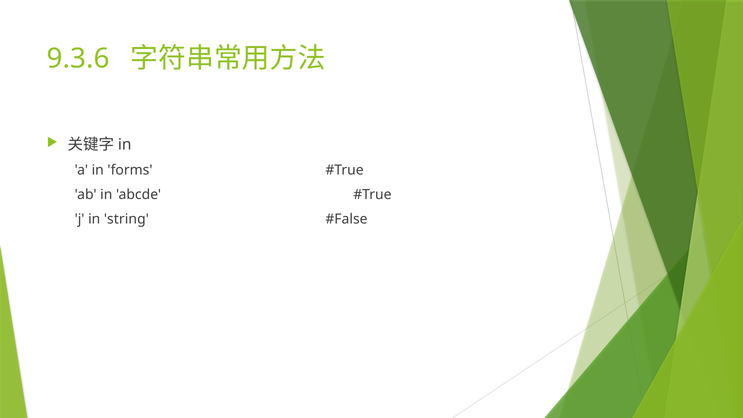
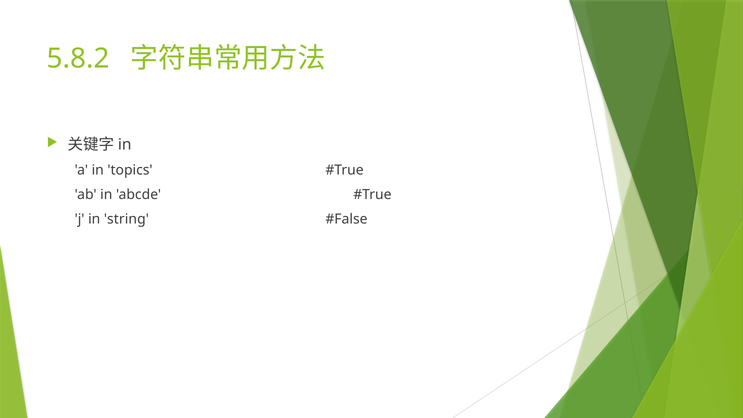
9.3.6: 9.3.6 -> 5.8.2
forms: forms -> topics
